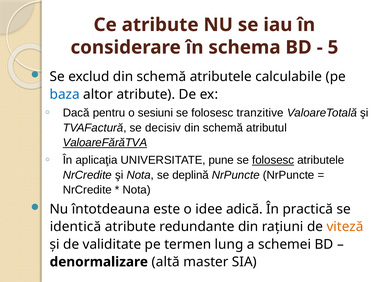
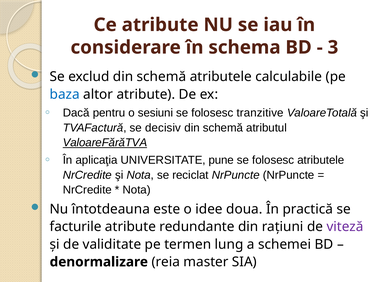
5: 5 -> 3
folosesc at (273, 160) underline: present -> none
deplină: deplină -> reciclat
adică: adică -> doua
identică: identică -> facturile
viteză colour: orange -> purple
altă: altă -> reia
